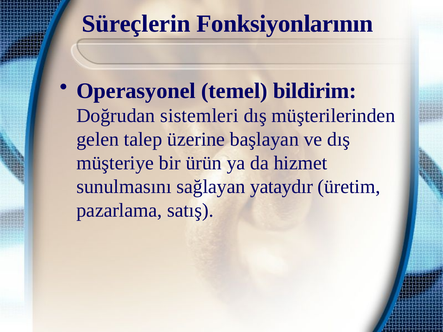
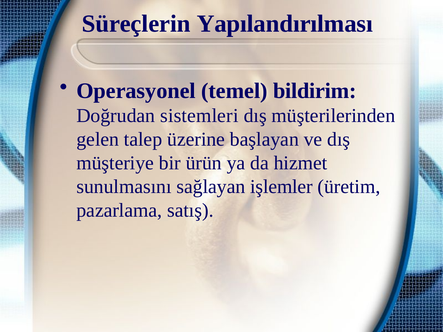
Fonksiyonlarının: Fonksiyonlarının -> Yapılandırılması
yataydır: yataydır -> işlemler
